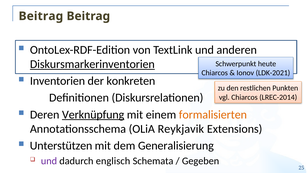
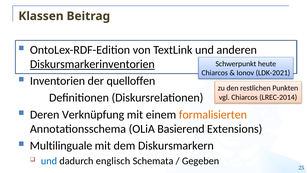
Beitrag at (41, 16): Beitrag -> Klassen
konkreten: konkreten -> quelloffen
Verknüpfung underline: present -> none
Reykjavik: Reykjavik -> Basierend
Unterstützen: Unterstützen -> Multilinguale
Generalisierung: Generalisierung -> Diskursmarkern
und at (49, 161) colour: purple -> blue
